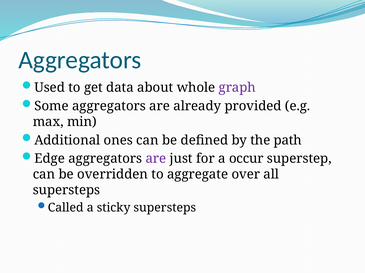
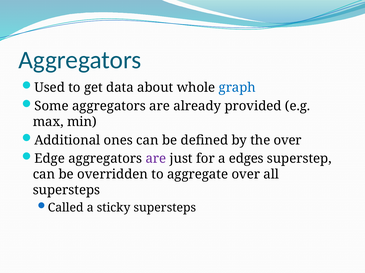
graph colour: purple -> blue
the path: path -> over
occur: occur -> edges
